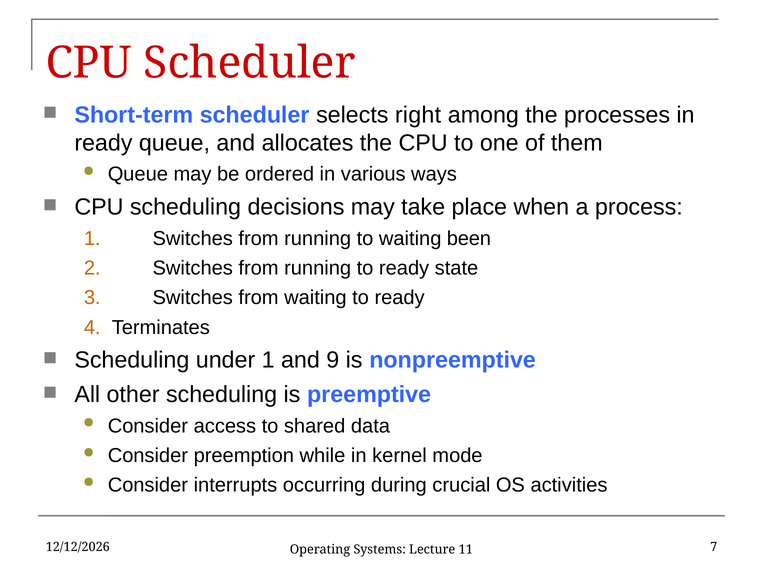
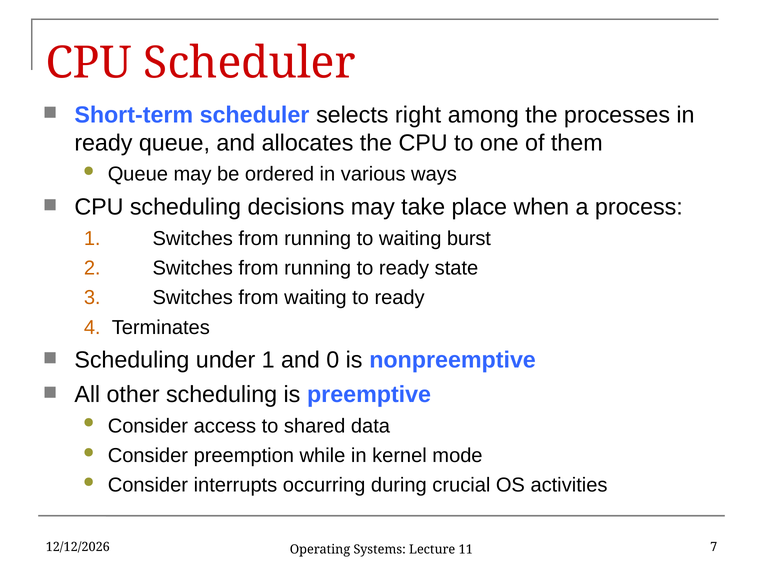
been: been -> burst
9: 9 -> 0
